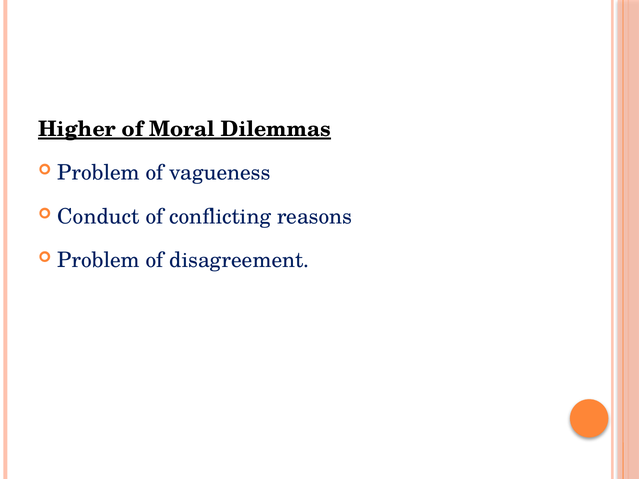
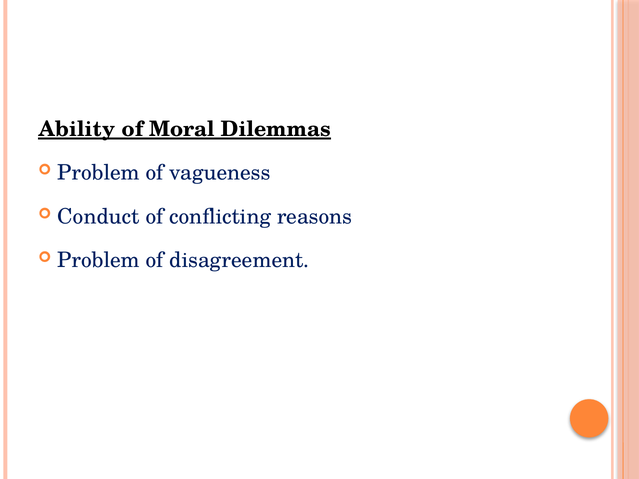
Higher: Higher -> Ability
